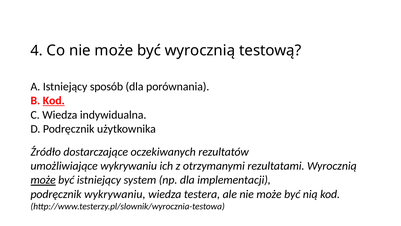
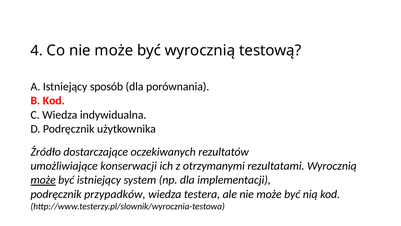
Kod at (54, 101) underline: present -> none
umożliwiające wykrywaniu: wykrywaniu -> konserwacji
podręcznik wykrywaniu: wykrywaniu -> przypadków
